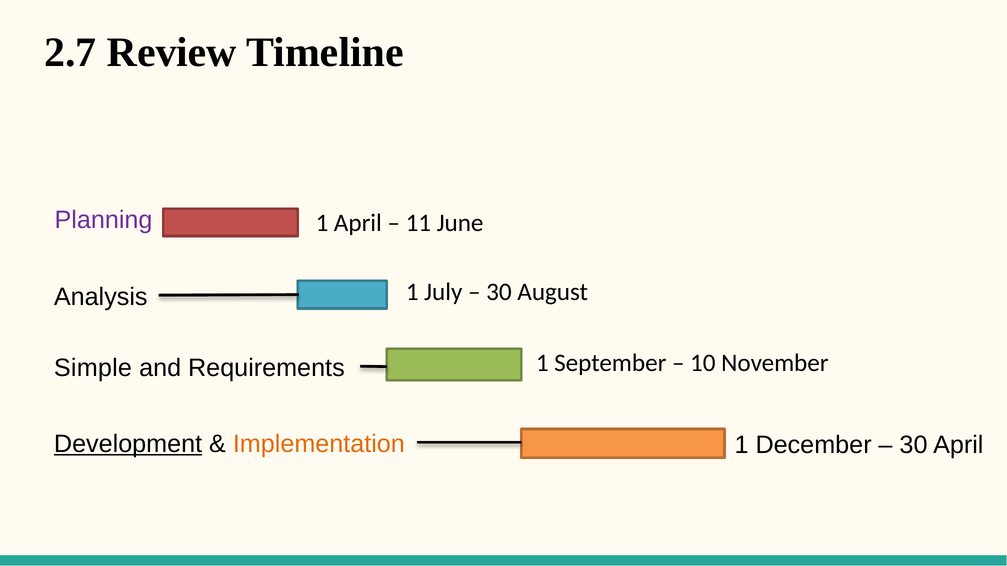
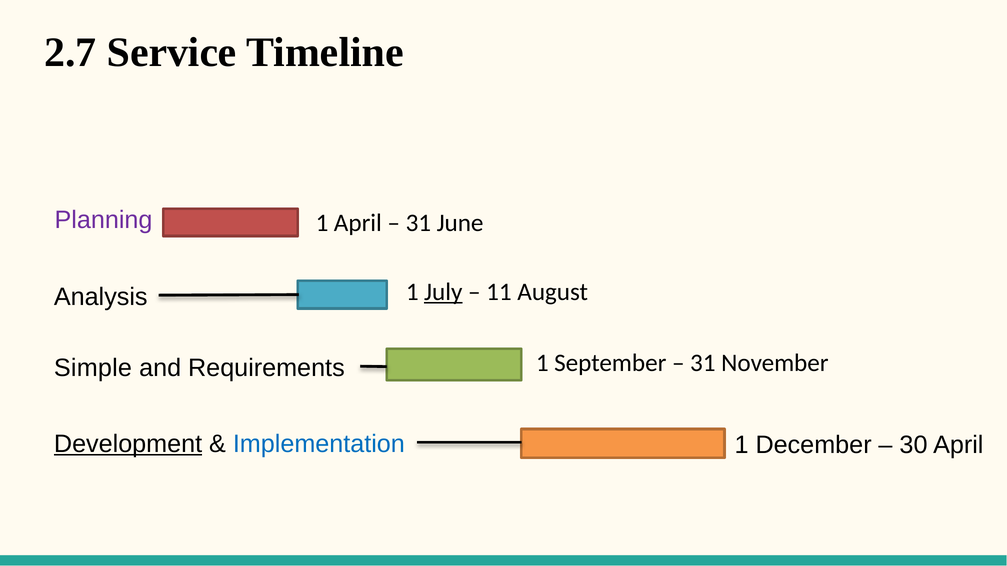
Review: Review -> Service
11 at (418, 223): 11 -> 31
July underline: none -> present
30 at (499, 292): 30 -> 11
10 at (703, 363): 10 -> 31
Implementation colour: orange -> blue
